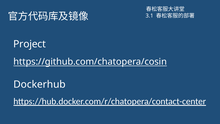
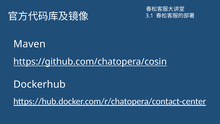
Project: Project -> Maven
